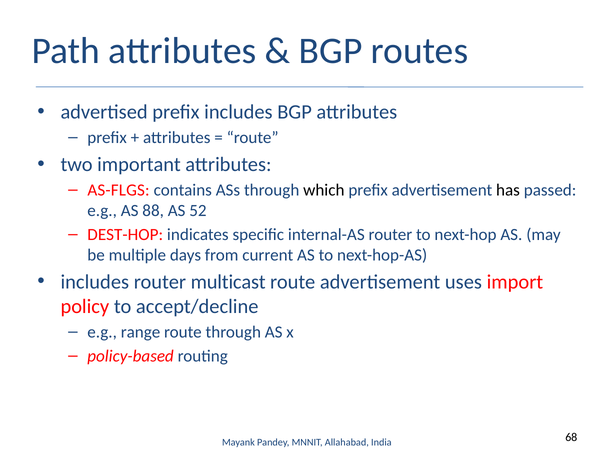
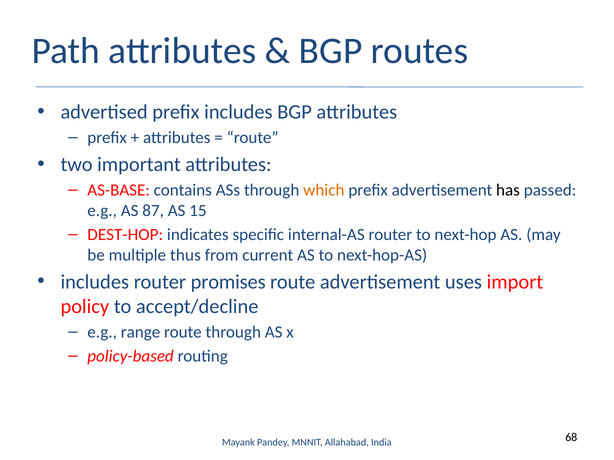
AS-FLGS: AS-FLGS -> AS-BASE
which colour: black -> orange
88: 88 -> 87
52: 52 -> 15
days: days -> thus
multicast: multicast -> promises
